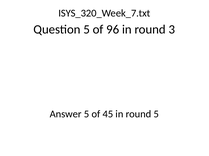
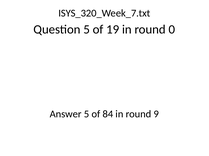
96: 96 -> 19
3: 3 -> 0
45: 45 -> 84
round 5: 5 -> 9
